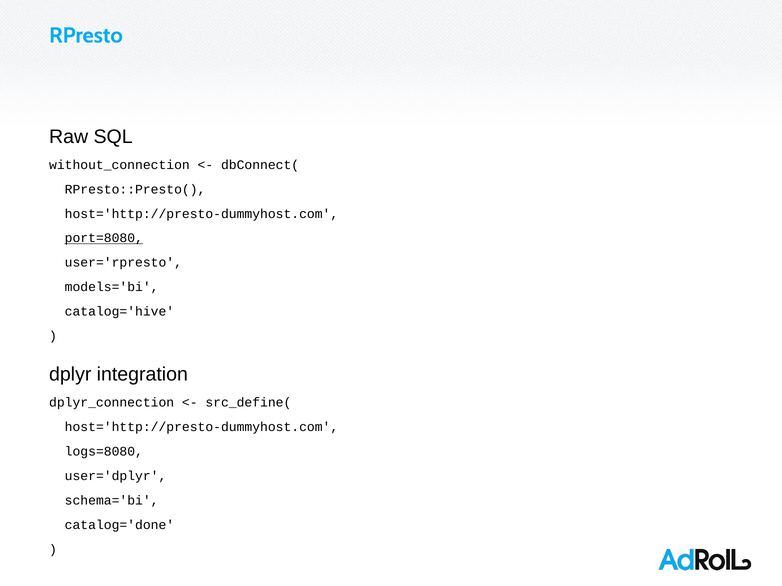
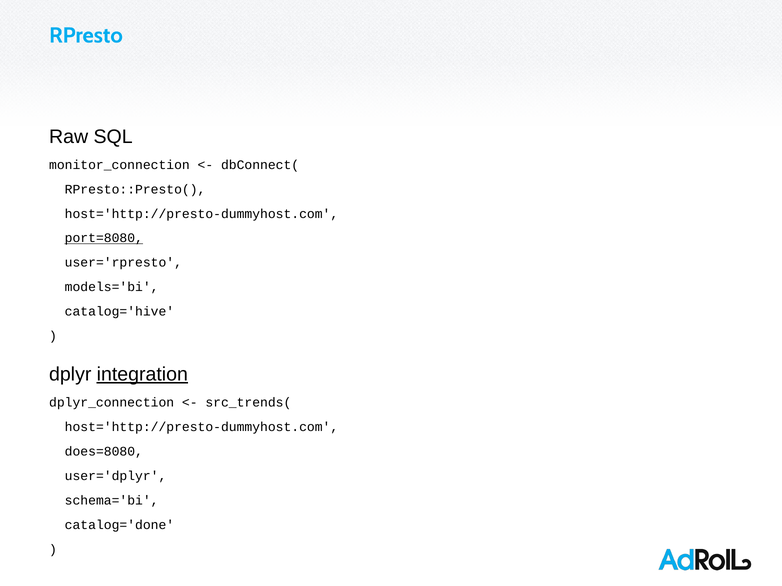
without_connection: without_connection -> monitor_connection
integration underline: none -> present
src_define(: src_define( -> src_trends(
logs=8080: logs=8080 -> does=8080
